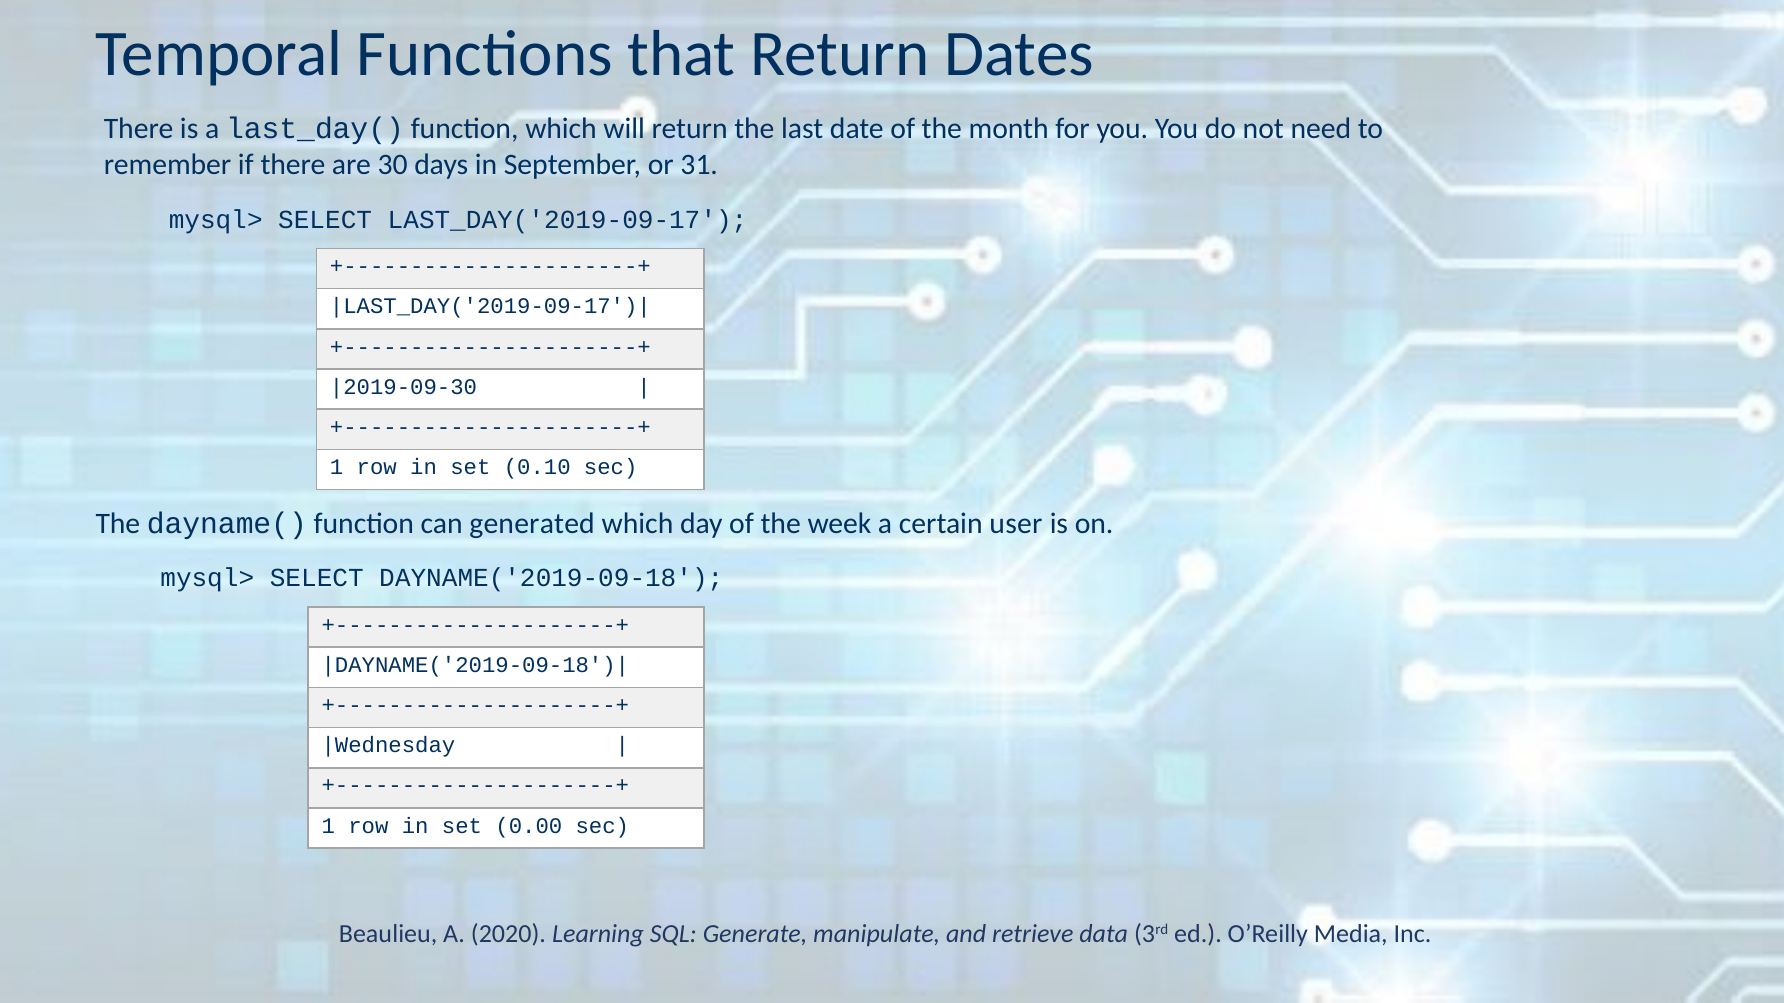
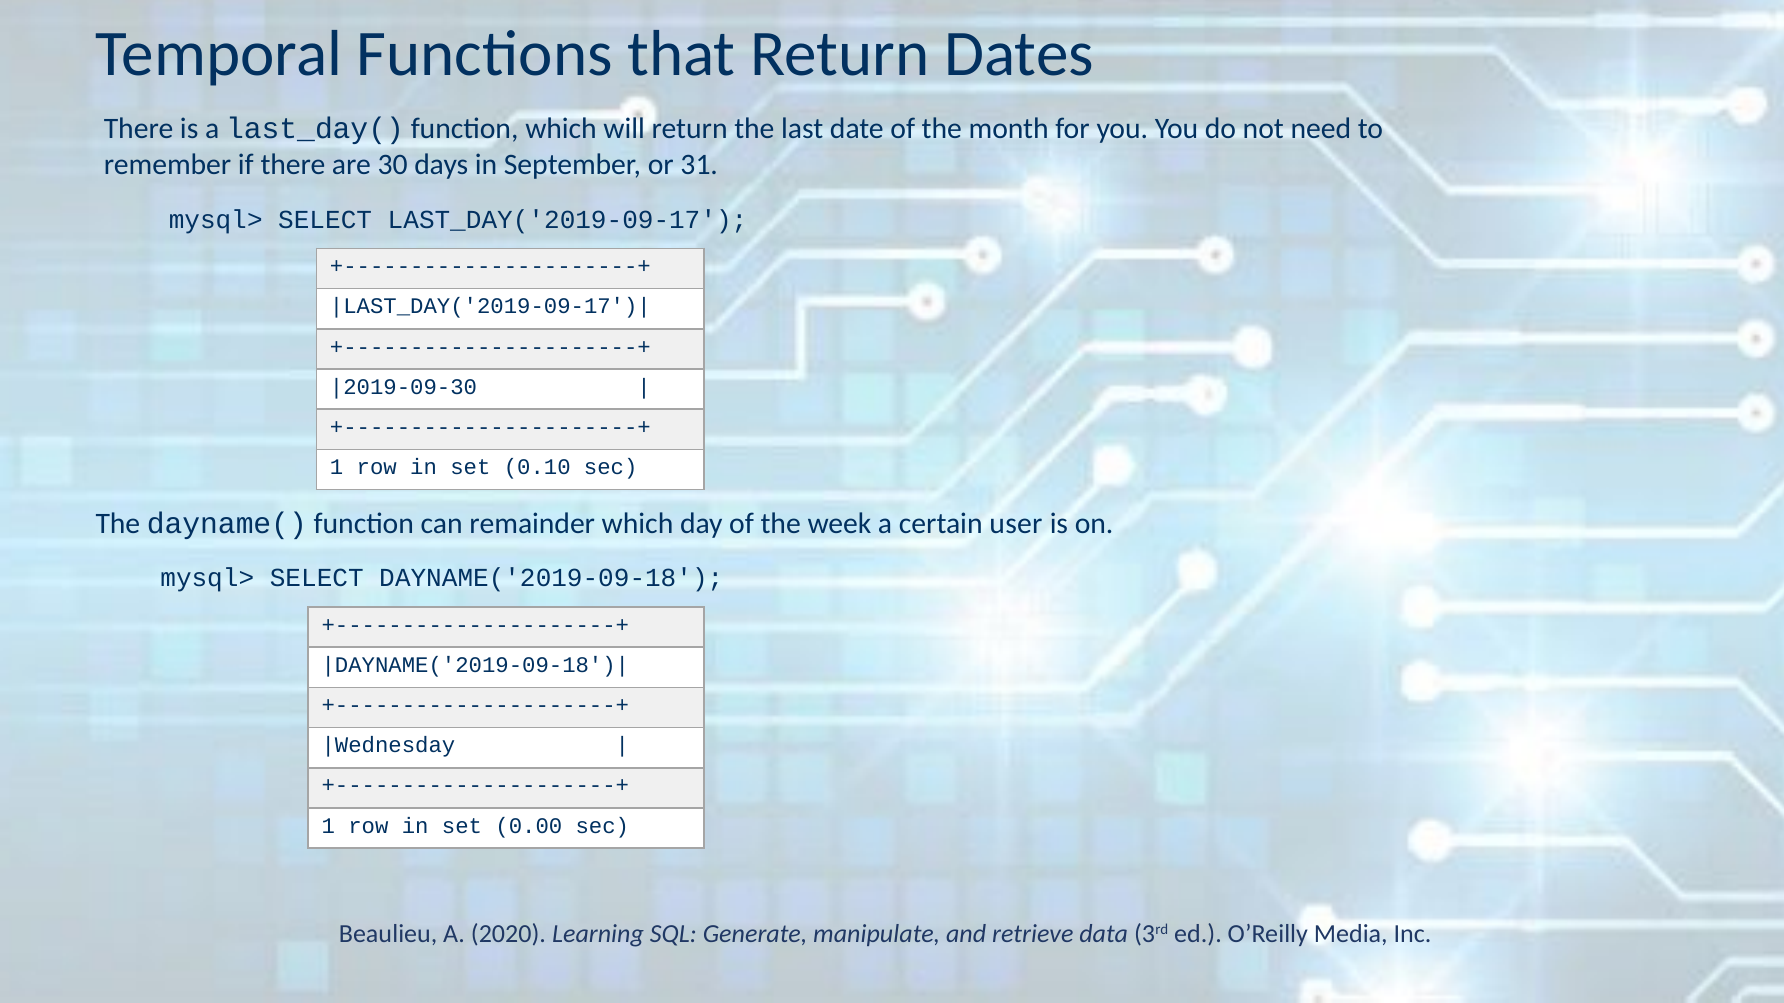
generated: generated -> remainder
